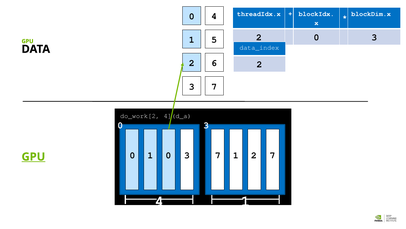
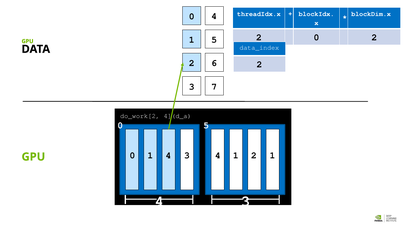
3 at (374, 37): 3 -> 2
3 at (206, 125): 3 -> 5
0 1 0: 0 -> 4
3 7: 7 -> 4
2 7: 7 -> 1
GPU at (33, 156) underline: present -> none
1 at (246, 201): 1 -> 3
